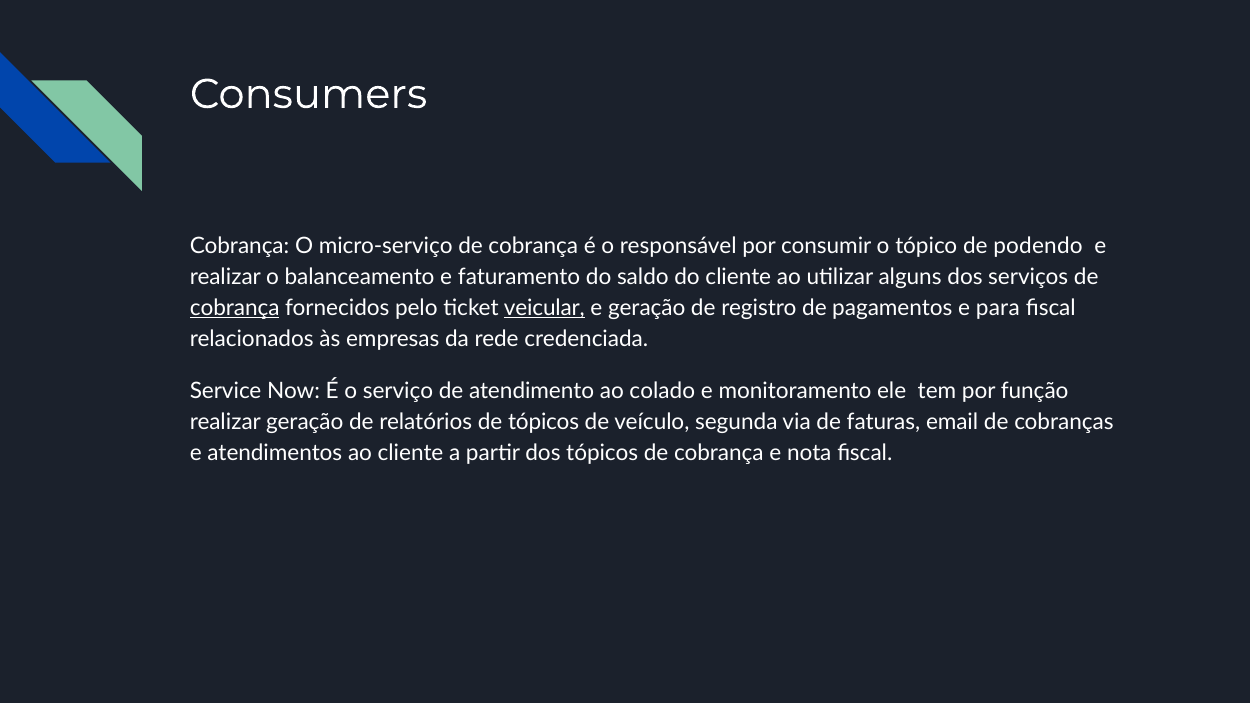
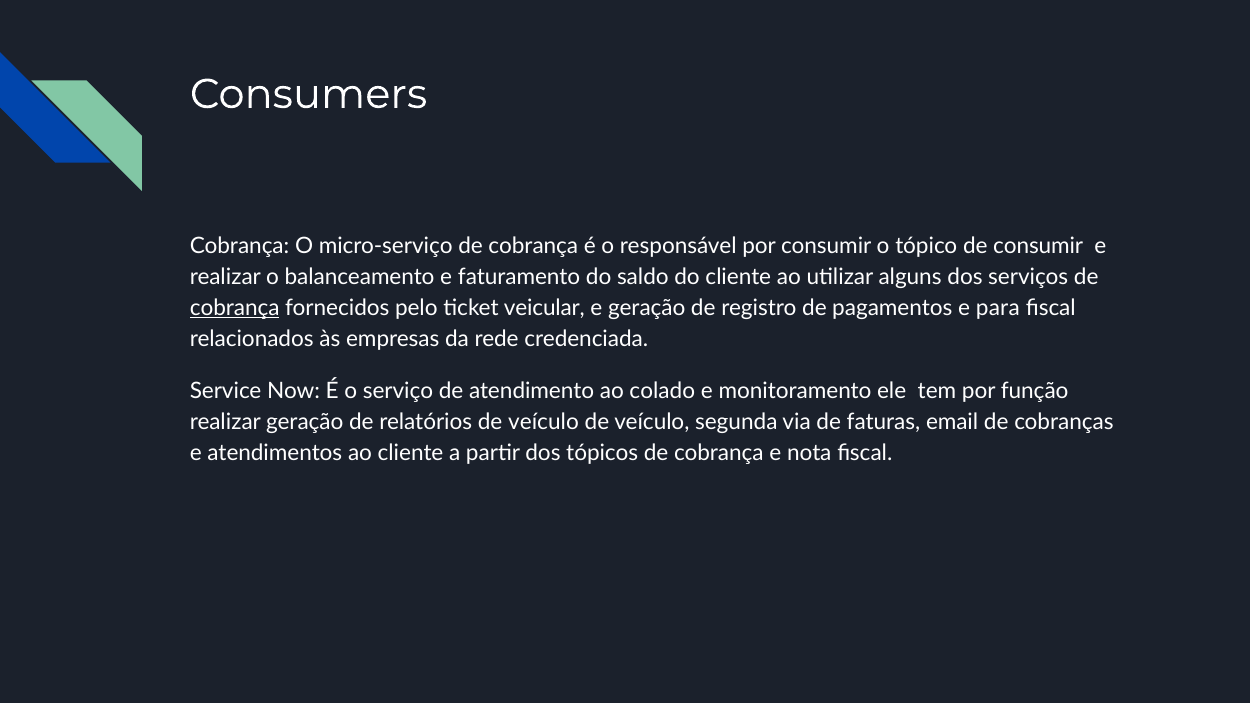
de podendo: podendo -> consumir
veicular underline: present -> none
relatórios de tópicos: tópicos -> veículo
